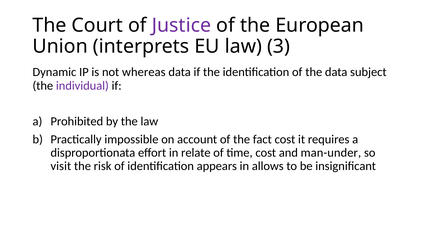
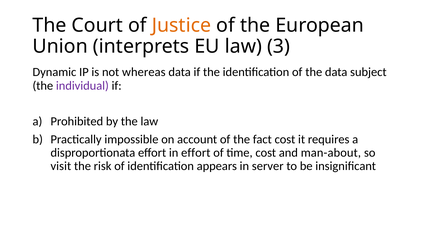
Justice colour: purple -> orange
in relate: relate -> effort
man-under: man-under -> man-about
allows: allows -> server
